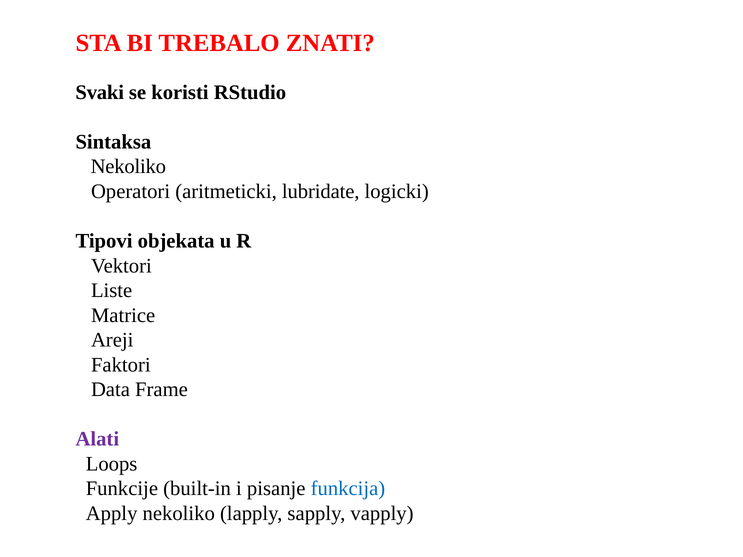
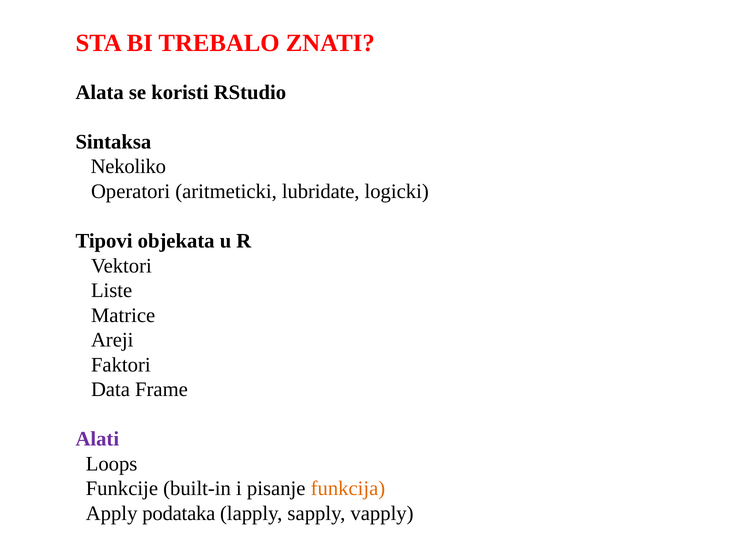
Svaki: Svaki -> Alata
funkcija colour: blue -> orange
Apply nekoliko: nekoliko -> podataka
